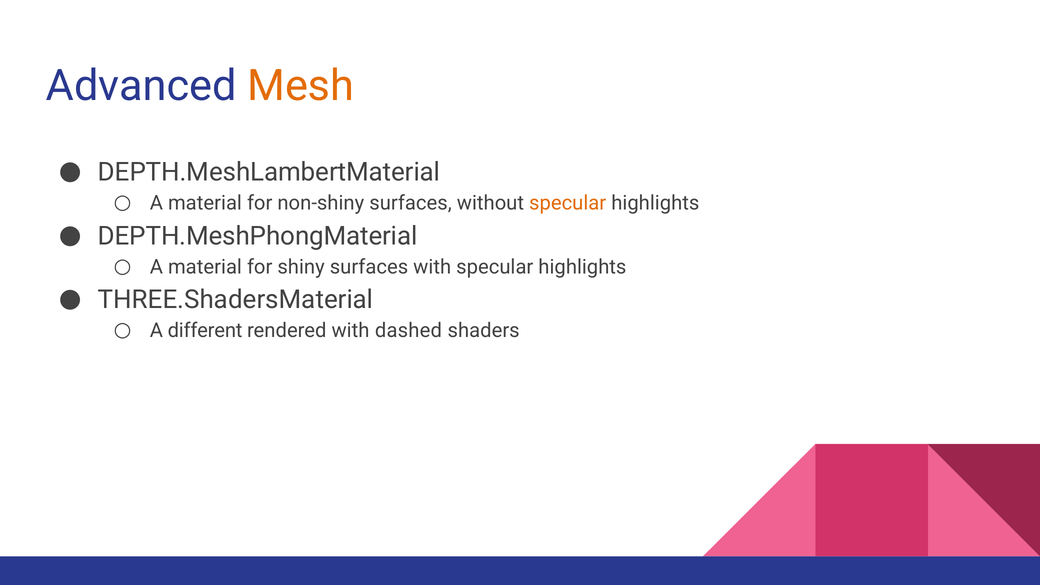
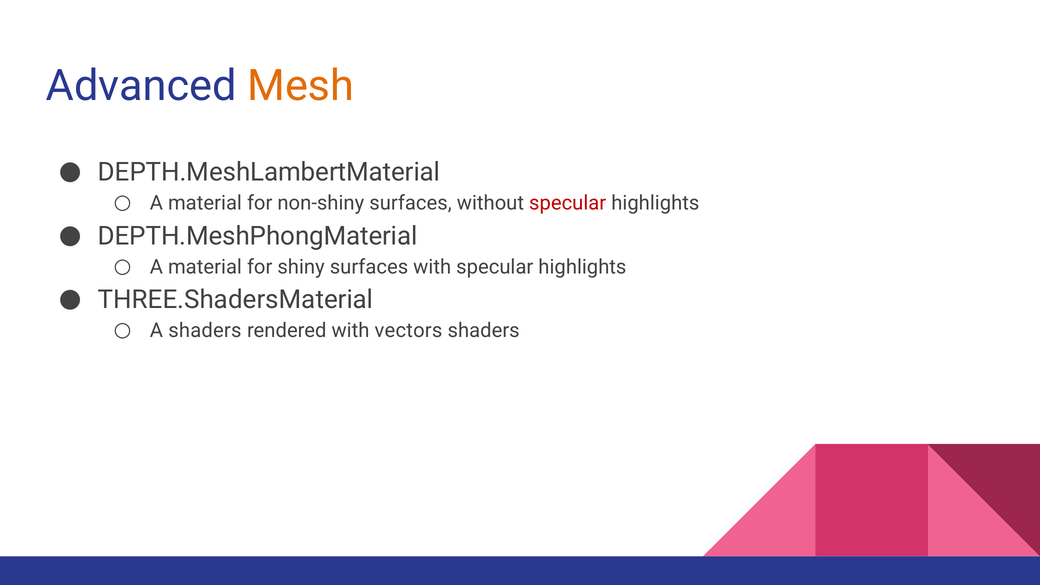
specular at (568, 203) colour: orange -> red
A different: different -> shaders
dashed: dashed -> vectors
